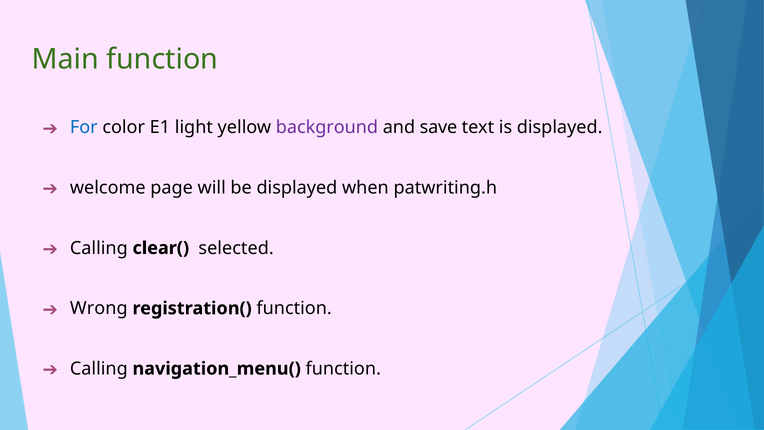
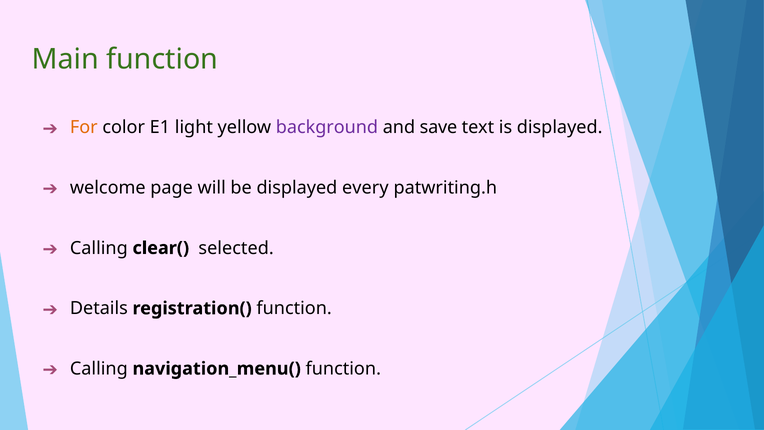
For colour: blue -> orange
when: when -> every
Wrong: Wrong -> Details
